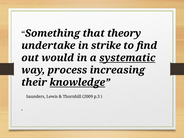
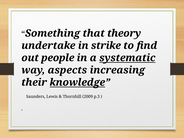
would: would -> people
process: process -> aspects
